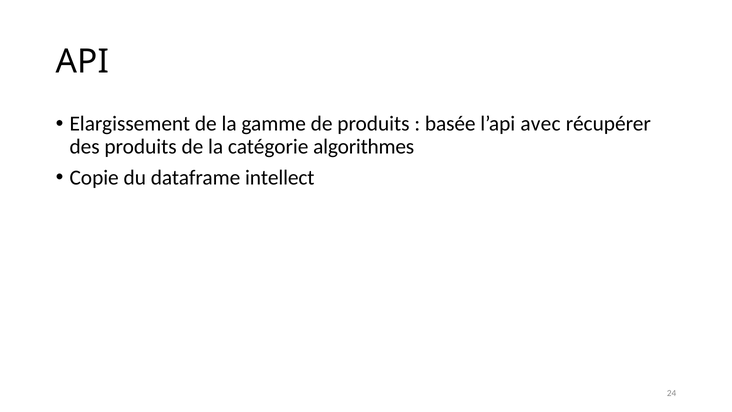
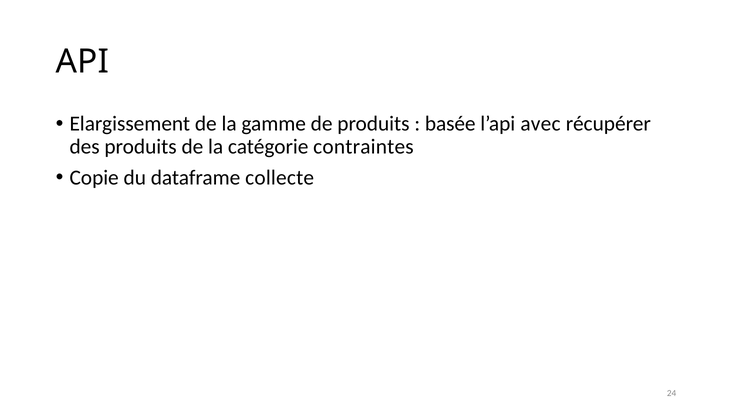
algorithmes: algorithmes -> contraintes
intellect: intellect -> collecte
